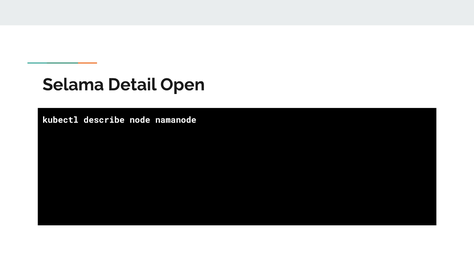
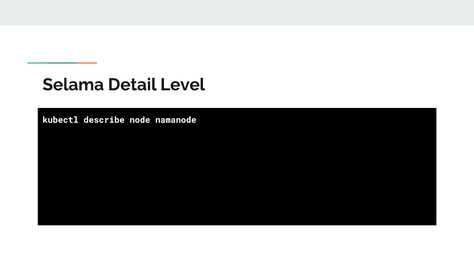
Open: Open -> Level
